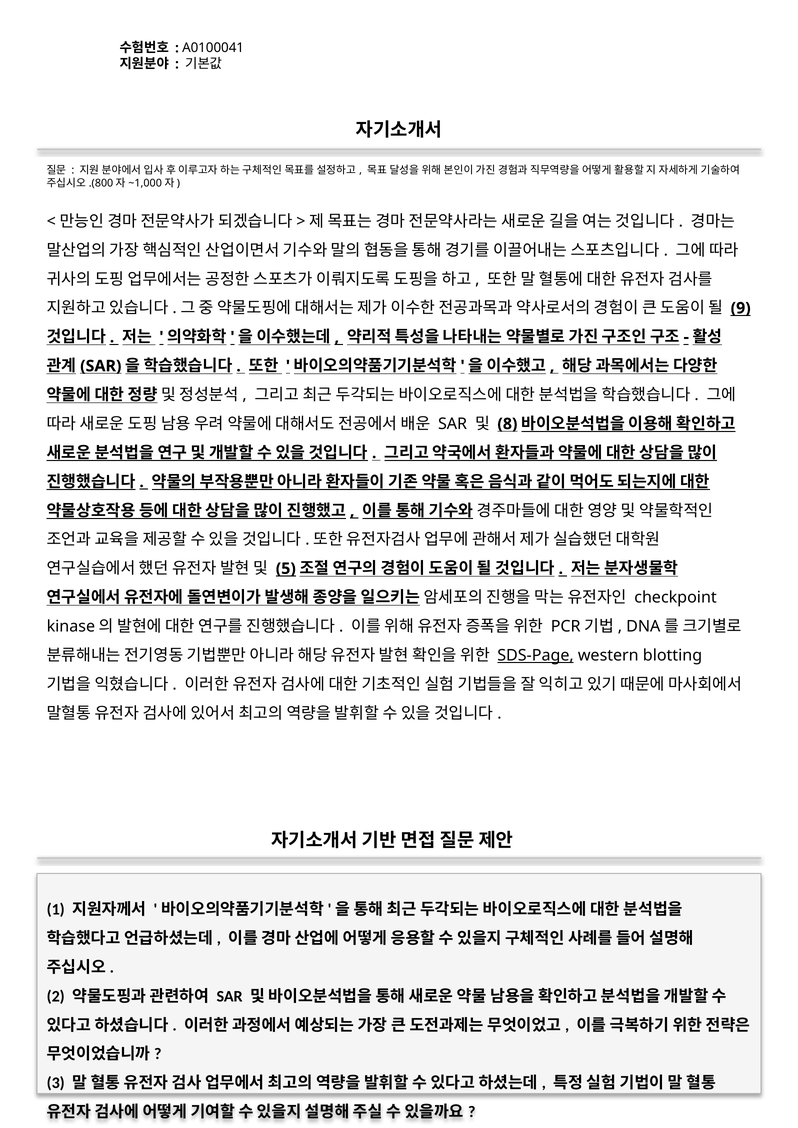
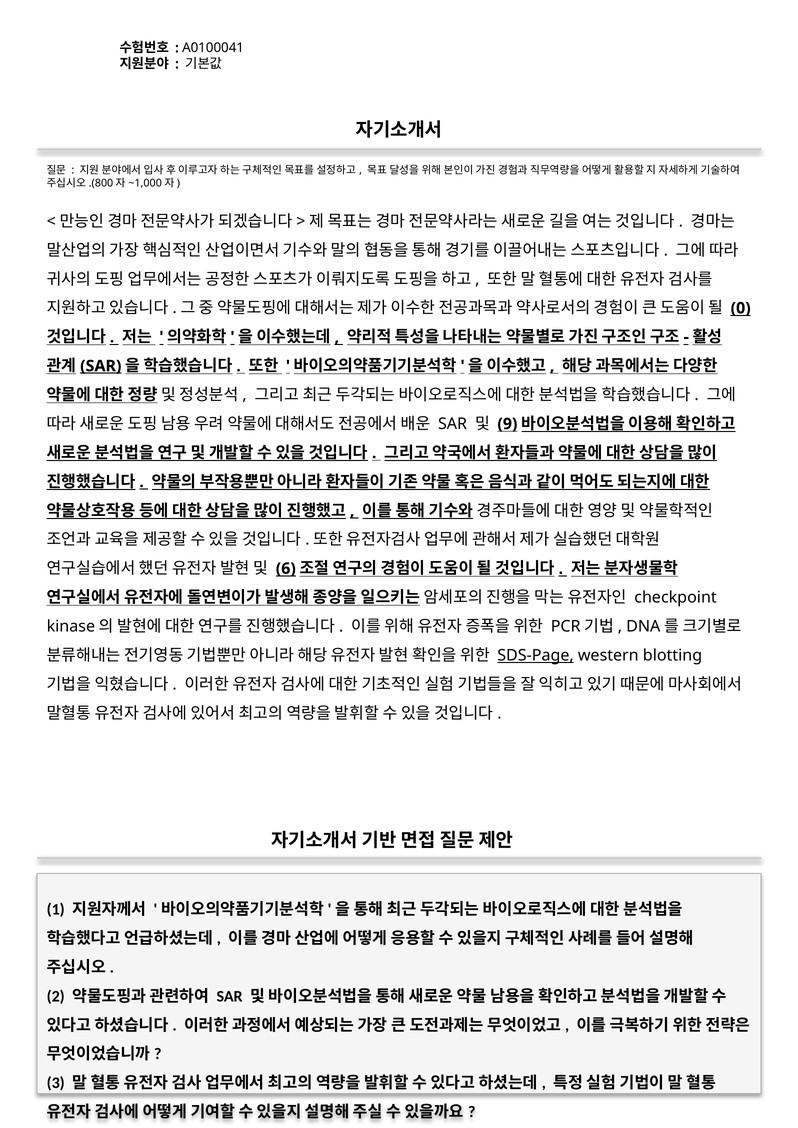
9: 9 -> 0
SAR at (101, 366) underline: none -> present
8: 8 -> 9
5: 5 -> 6
